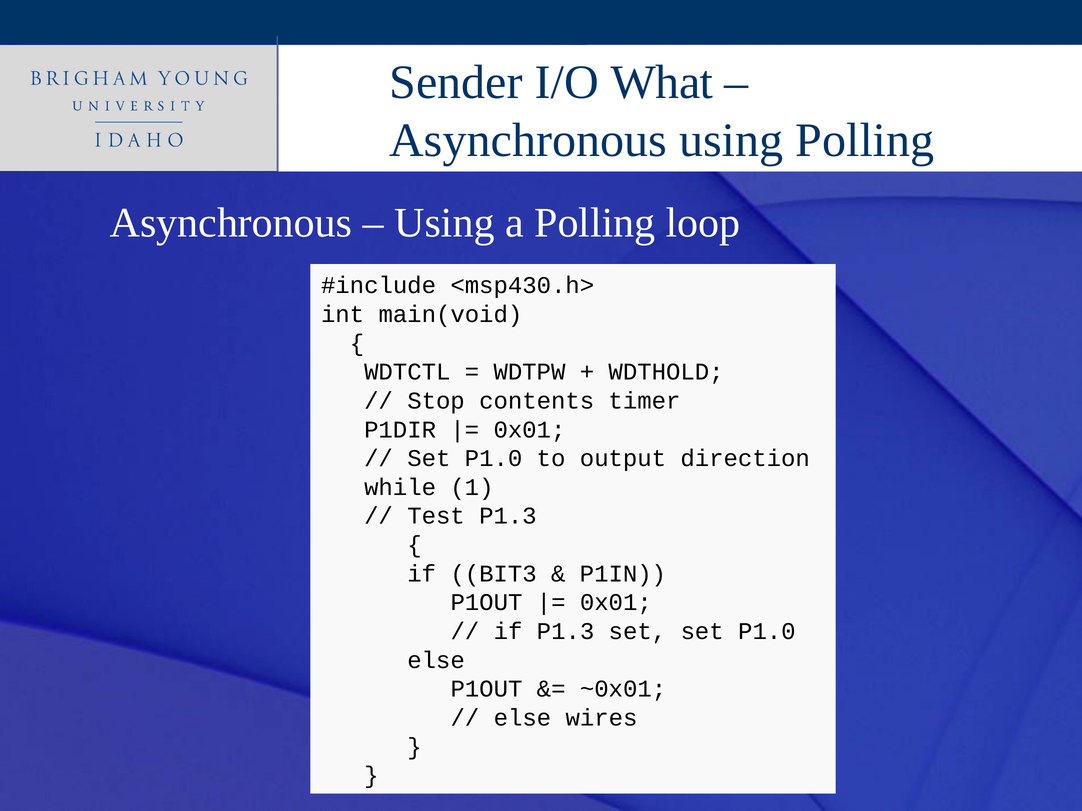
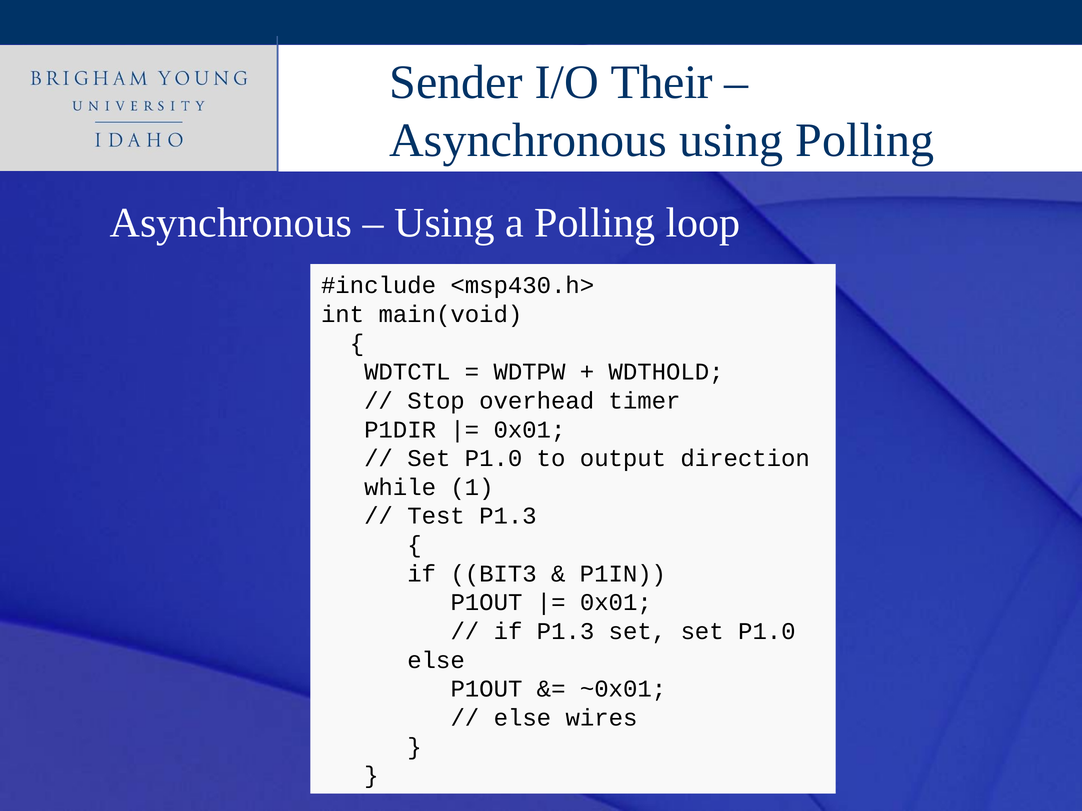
What: What -> Their
contents: contents -> overhead
